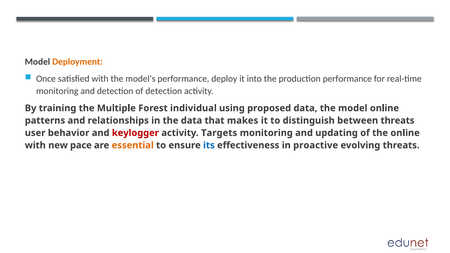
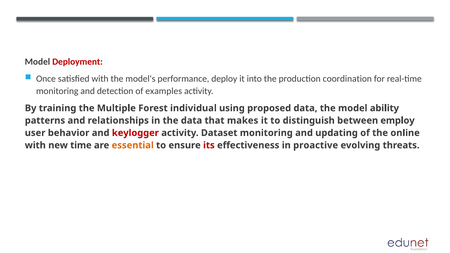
Deployment colour: orange -> red
production performance: performance -> coordination
of detection: detection -> examples
model online: online -> ability
between threats: threats -> employ
Targets: Targets -> Dataset
pace: pace -> time
its colour: blue -> red
